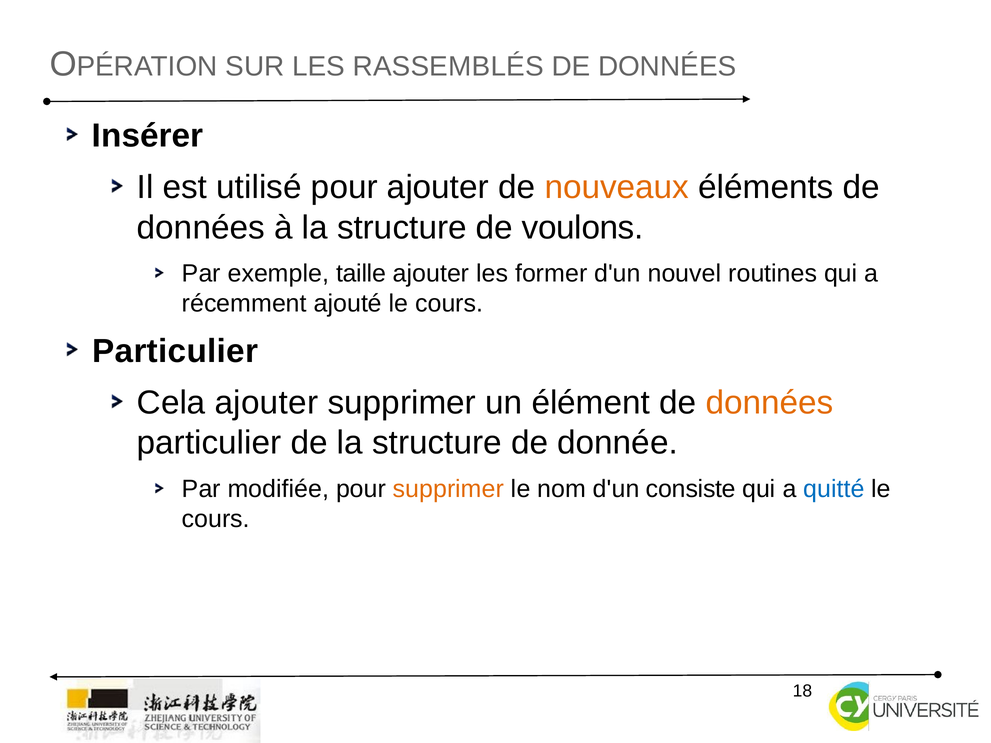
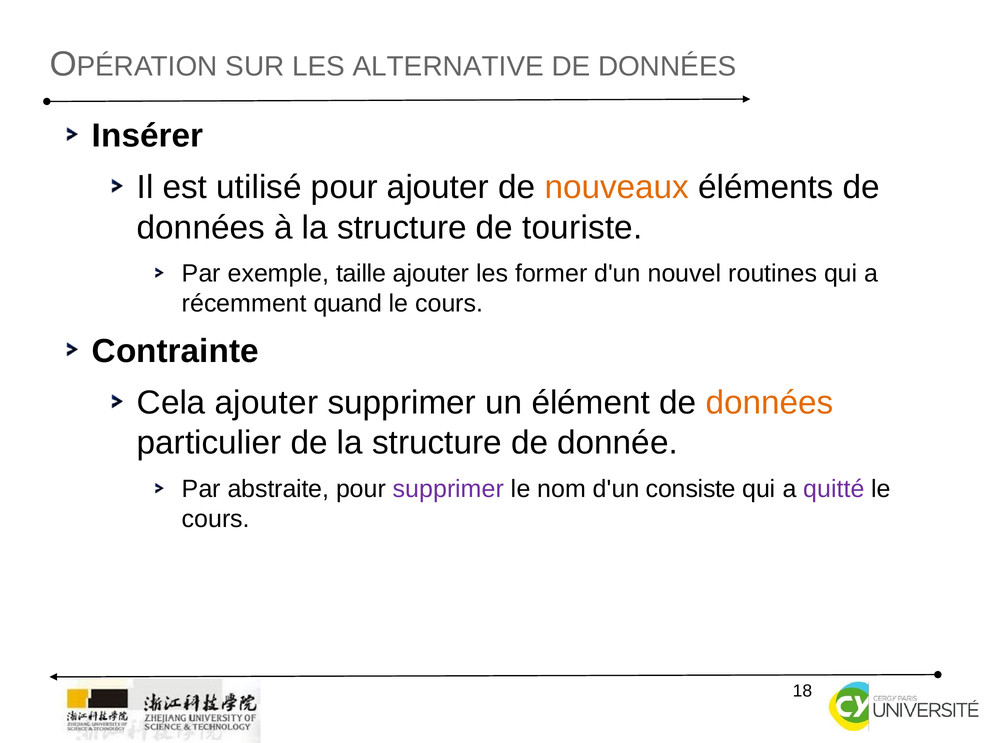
RASSEMBLÉS: RASSEMBLÉS -> ALTERNATIVE
voulons: voulons -> touriste
ajouté: ajouté -> quand
Particulier at (175, 351): Particulier -> Contrainte
modifiée: modifiée -> abstraite
supprimer at (448, 489) colour: orange -> purple
quitté colour: blue -> purple
